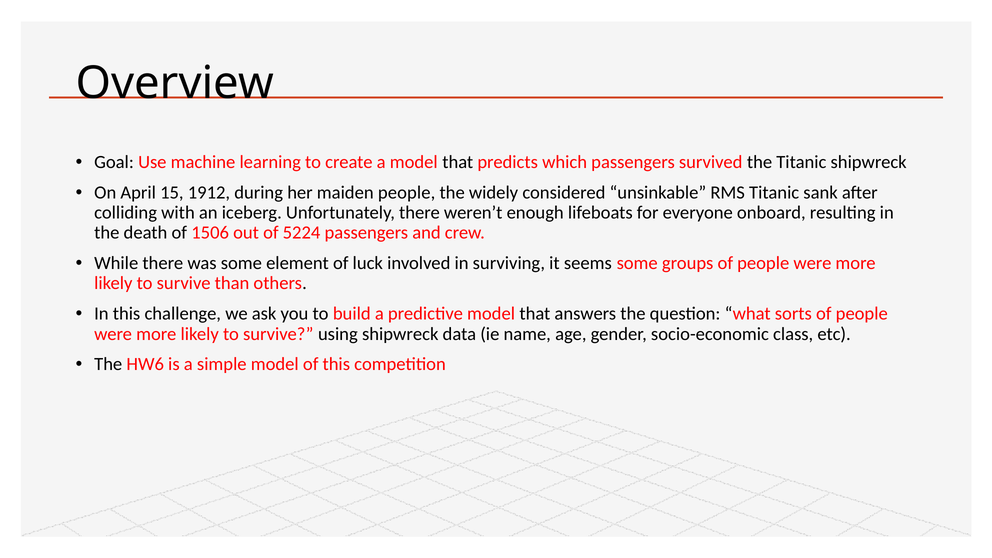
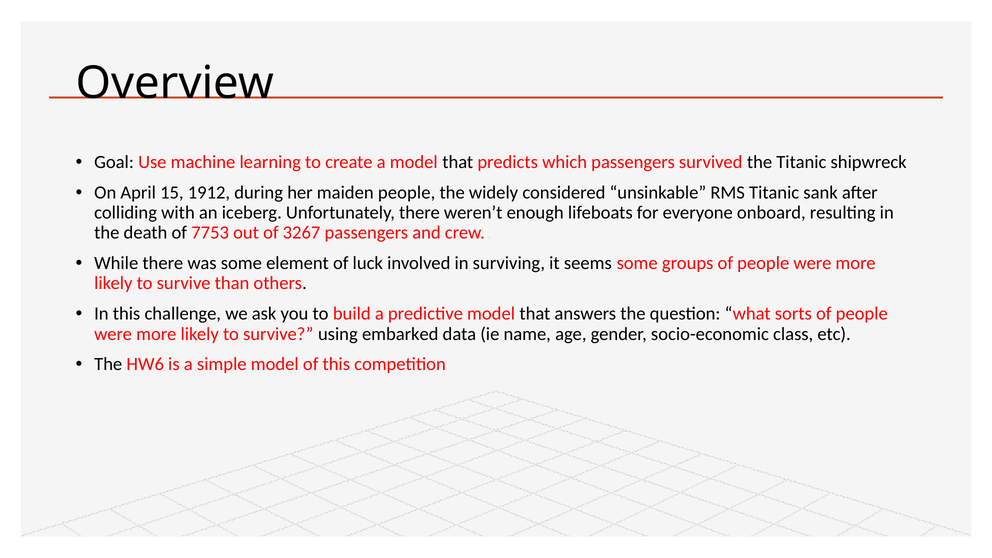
1506: 1506 -> 7753
5224: 5224 -> 3267
using shipwreck: shipwreck -> embarked
